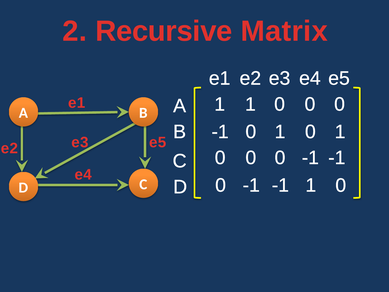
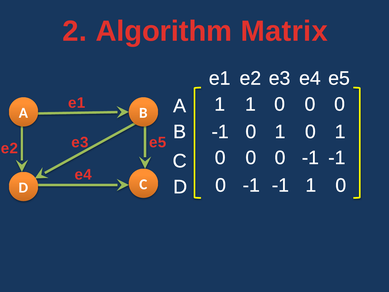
Recursive: Recursive -> Algorithm
